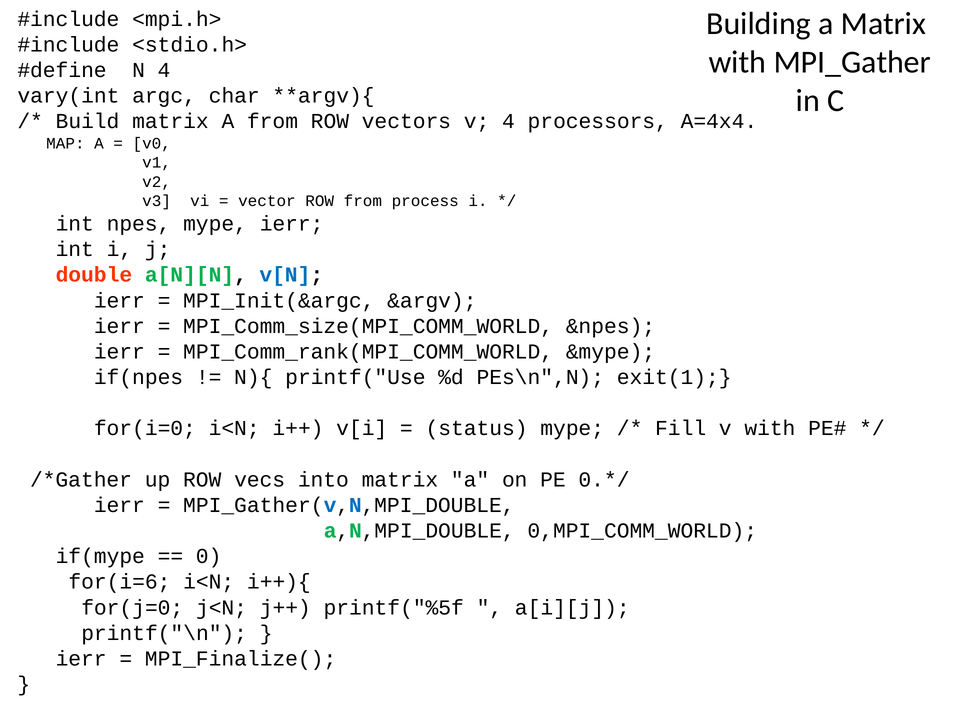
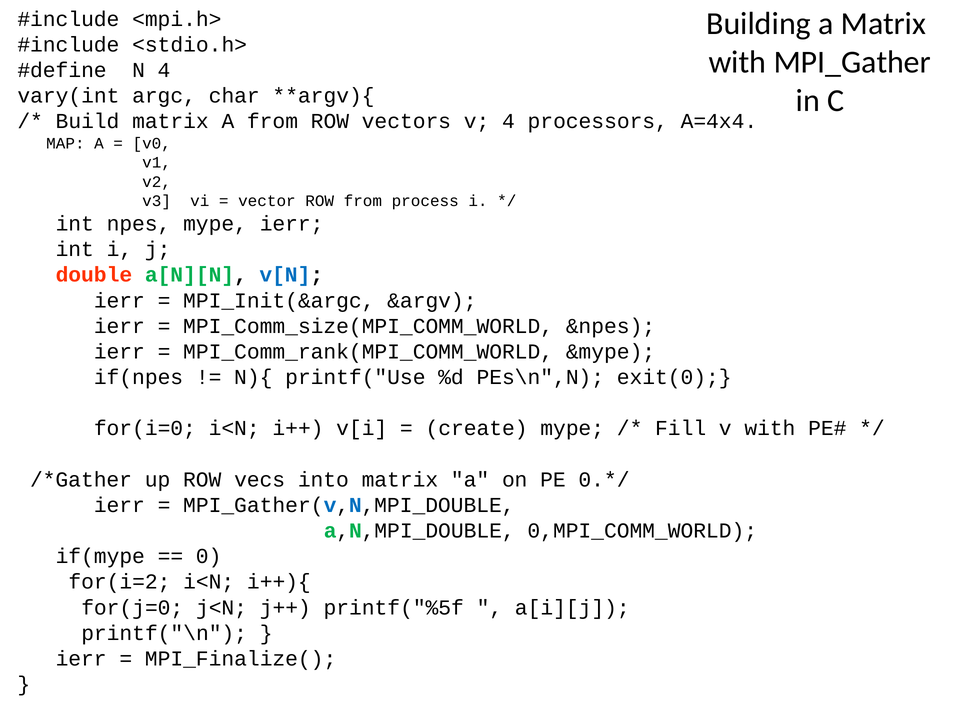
exit(1: exit(1 -> exit(0
status: status -> create
for(i=6: for(i=6 -> for(i=2
